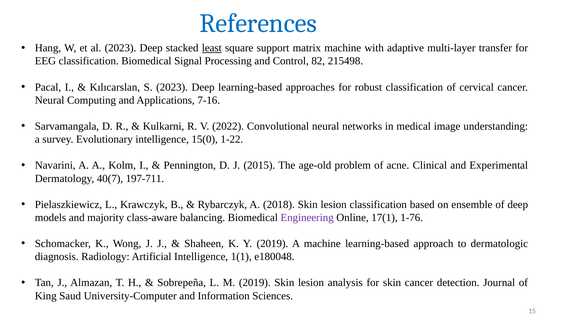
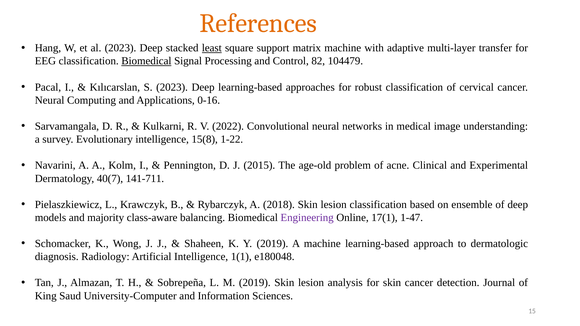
References colour: blue -> orange
Biomedical at (146, 61) underline: none -> present
215498: 215498 -> 104479
7-16: 7-16 -> 0-16
15(0: 15(0 -> 15(8
197-711: 197-711 -> 141-711
1-76: 1-76 -> 1-47
